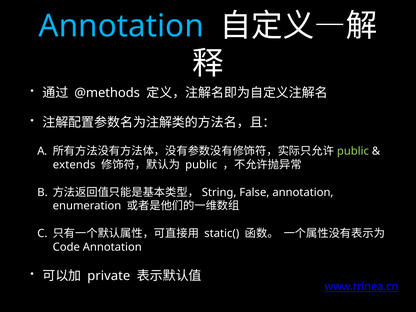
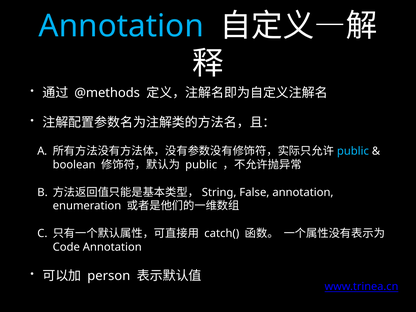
public at (353, 151) colour: light green -> light blue
extends: extends -> boolean
static(: static( -> catch(
private: private -> person
